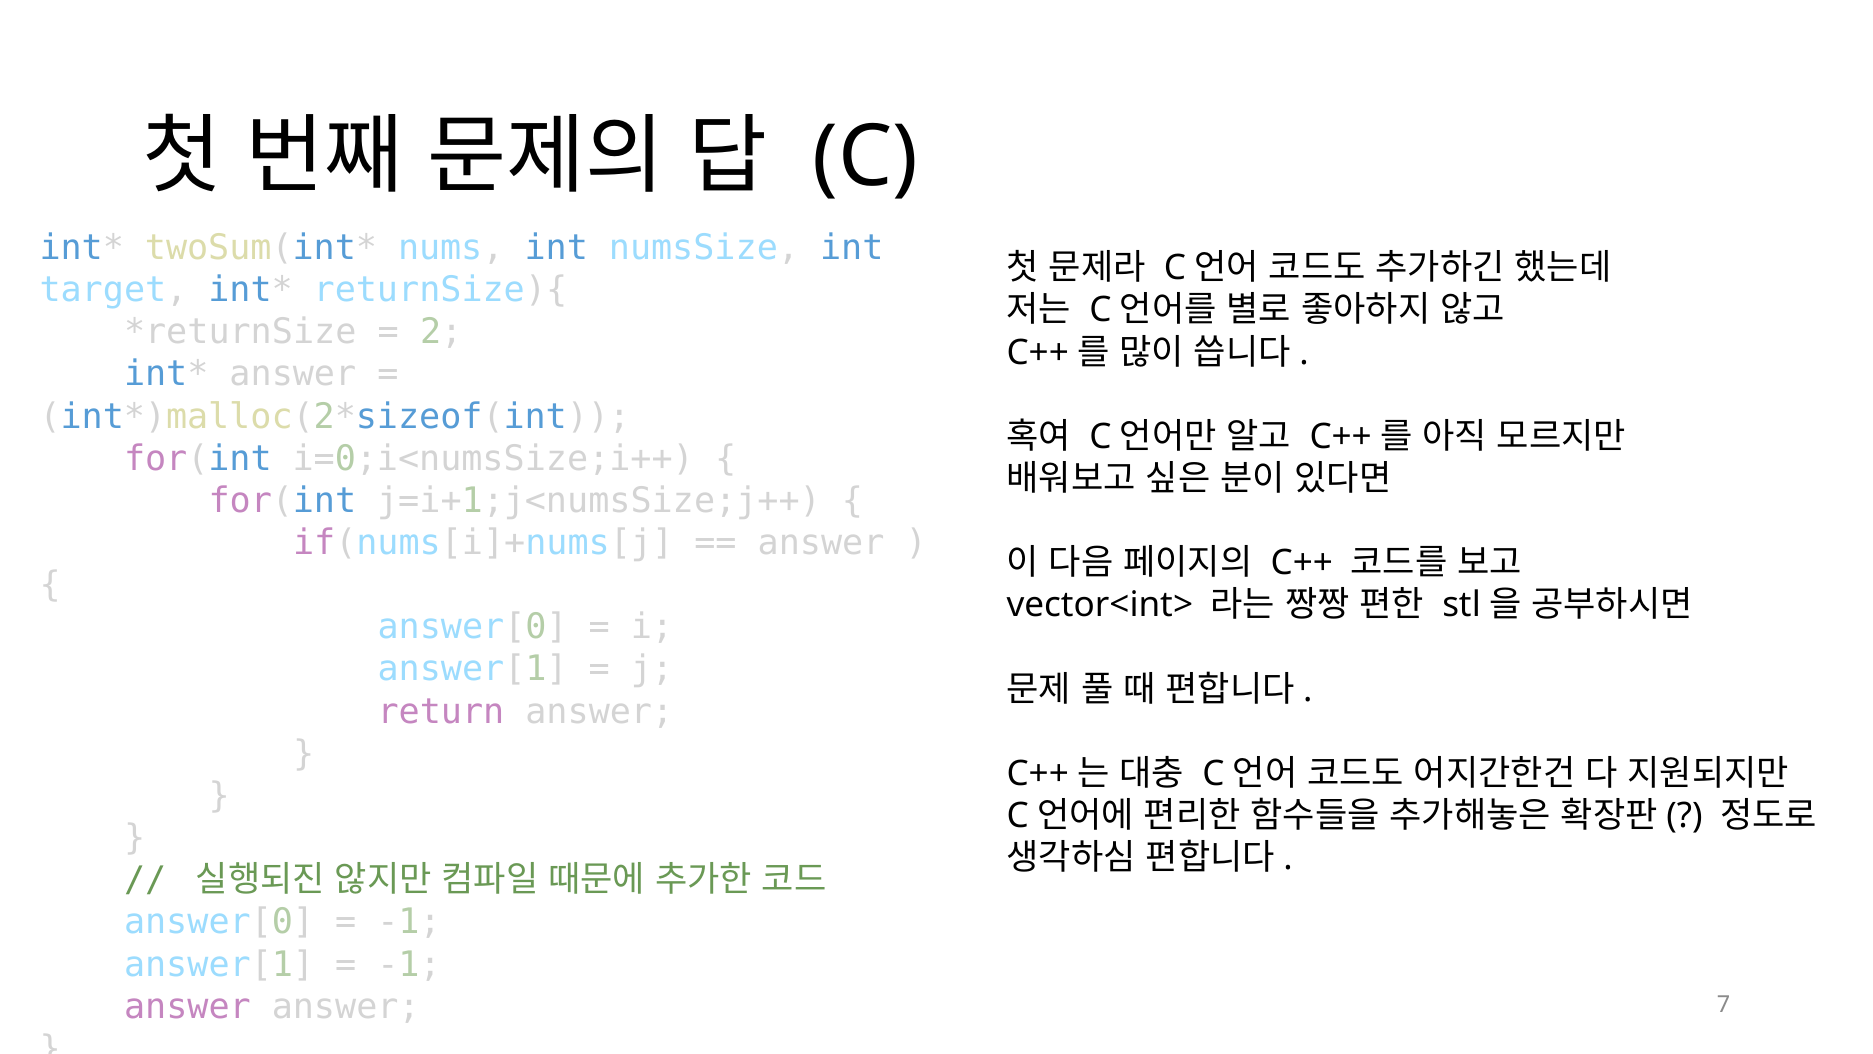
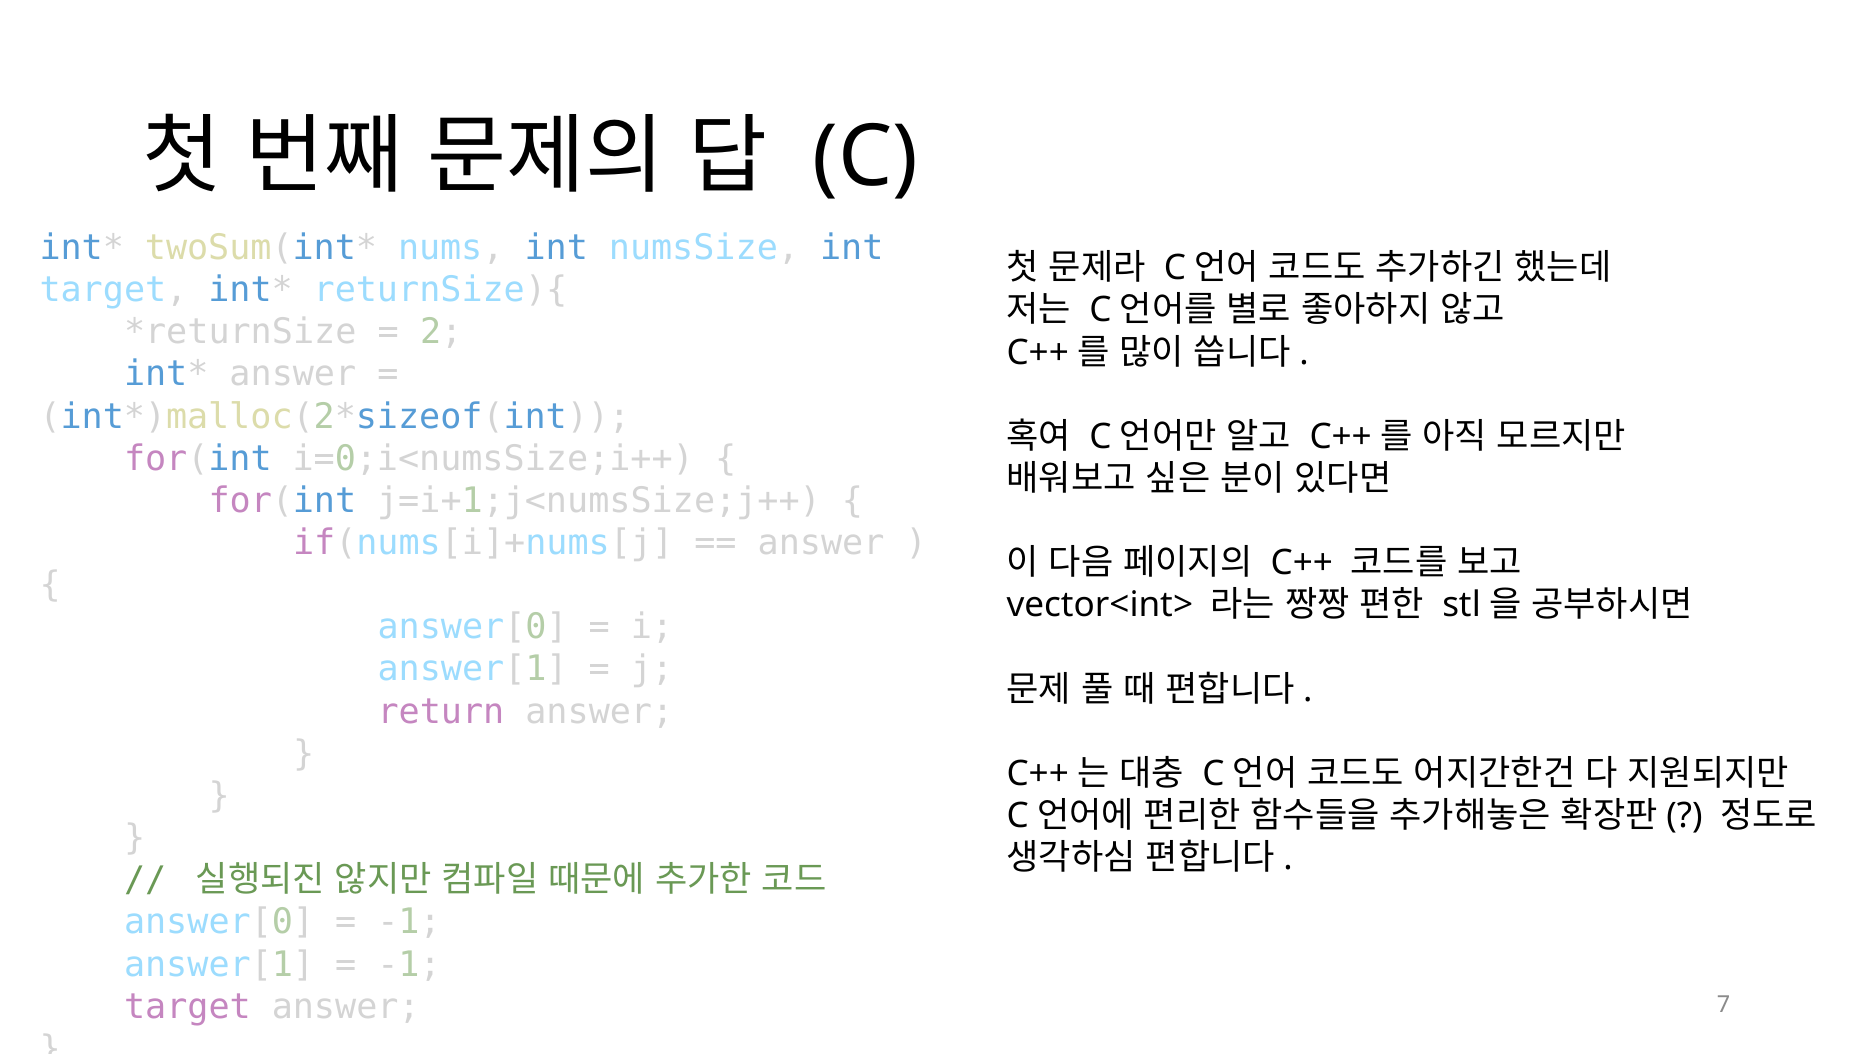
answer at (187, 1006): answer -> target
